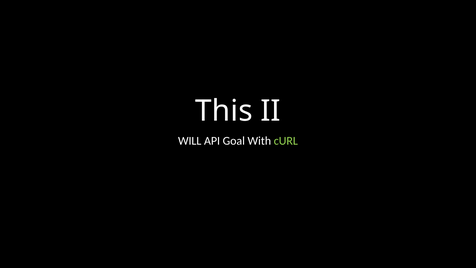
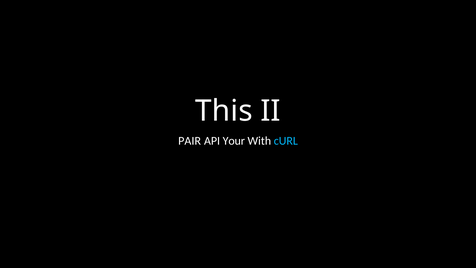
WILL: WILL -> PAIR
Goal: Goal -> Your
cURL colour: light green -> light blue
